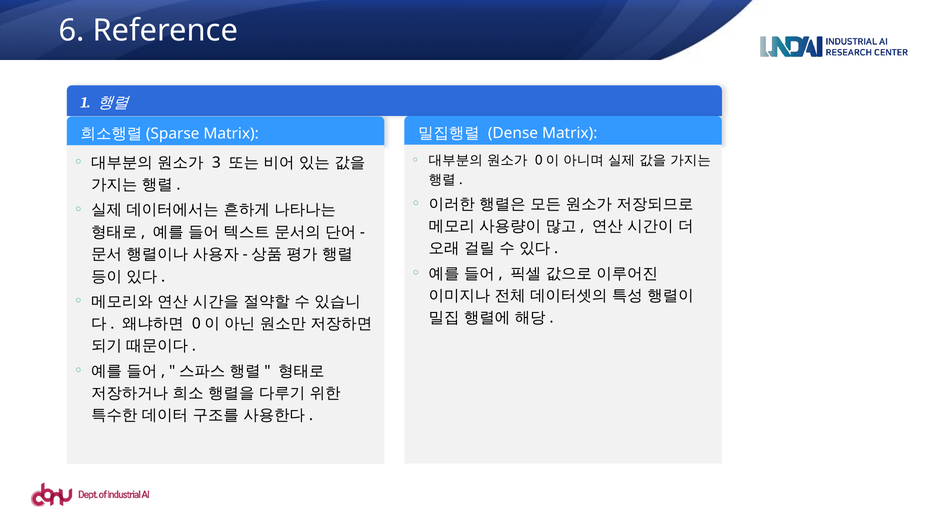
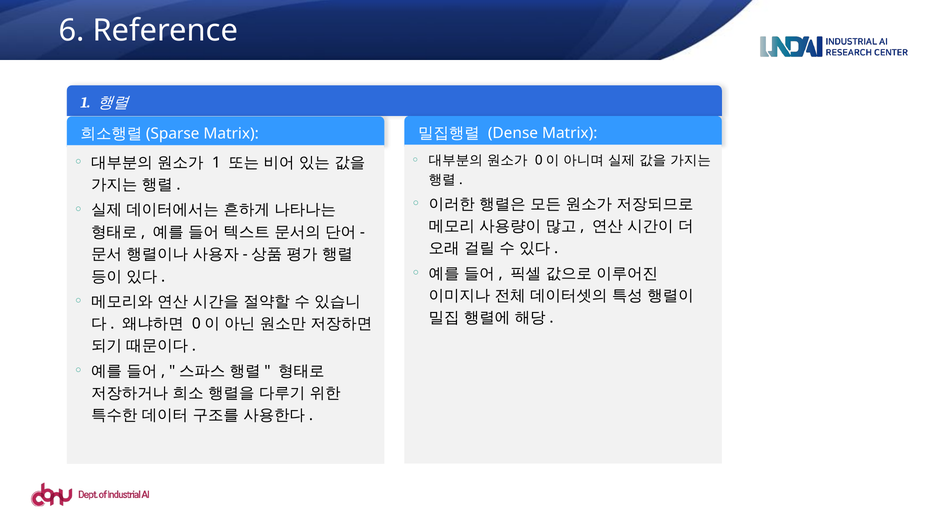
3 at (216, 163): 3 -> 1
